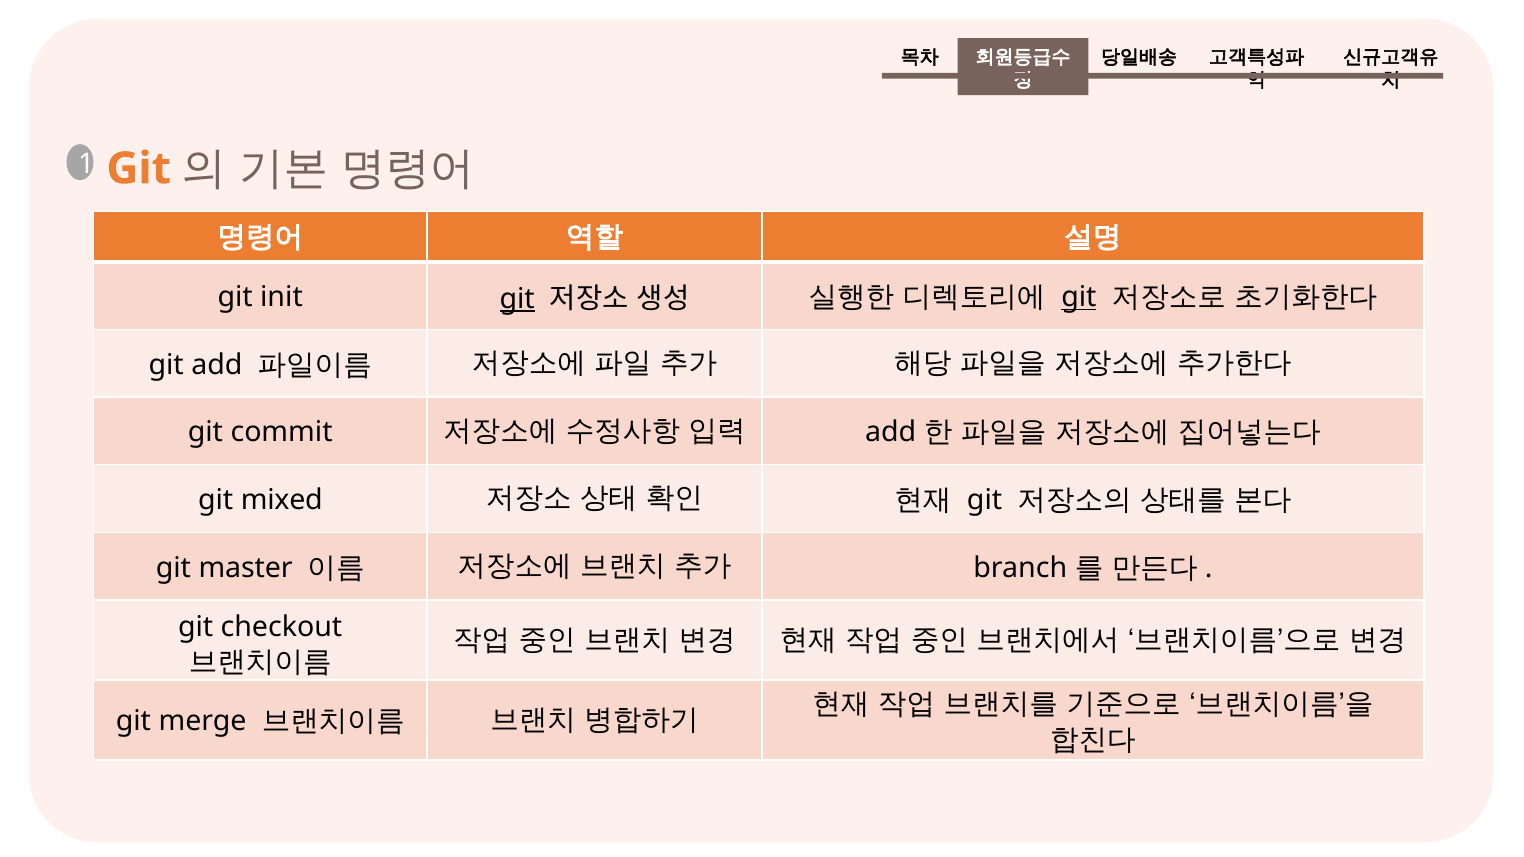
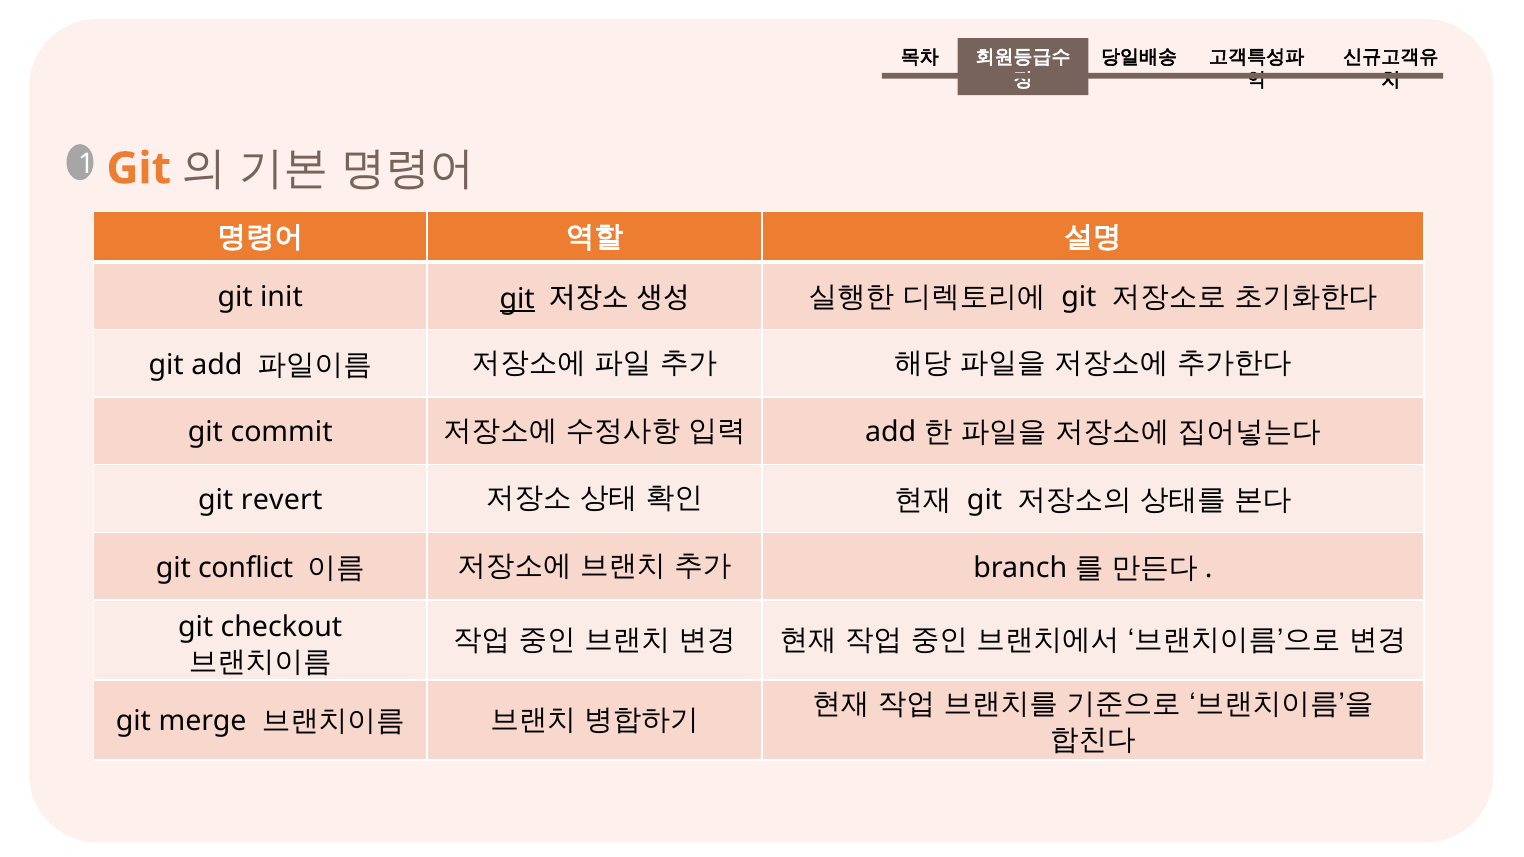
git at (1079, 297) underline: present -> none
mixed: mixed -> revert
master: master -> conflict
